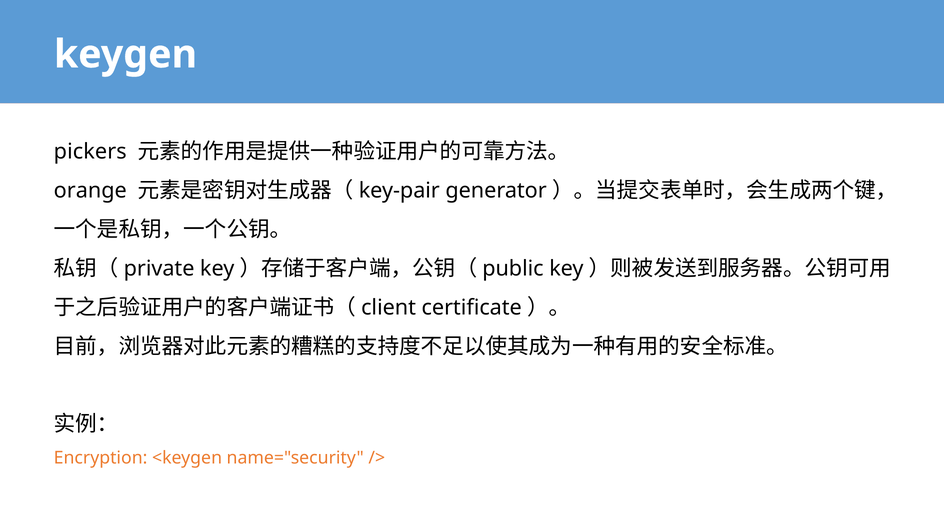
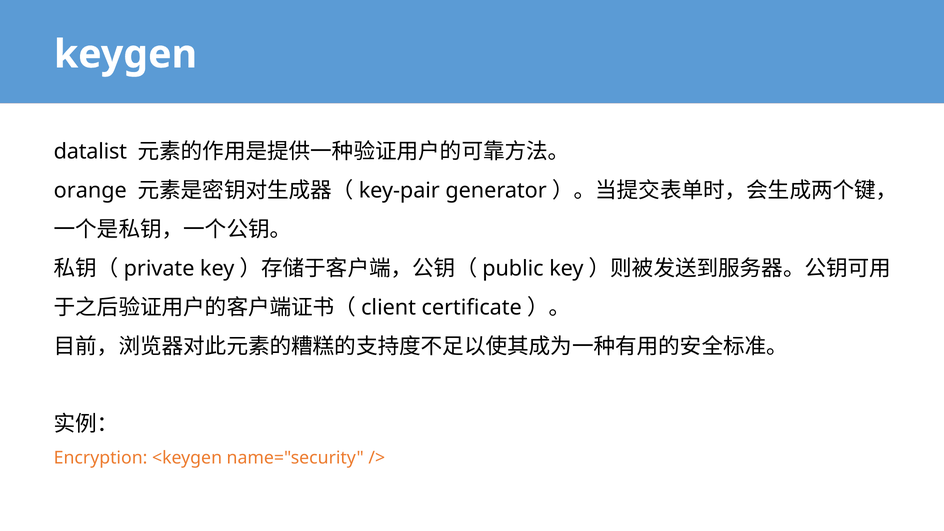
pickers: pickers -> datalist
